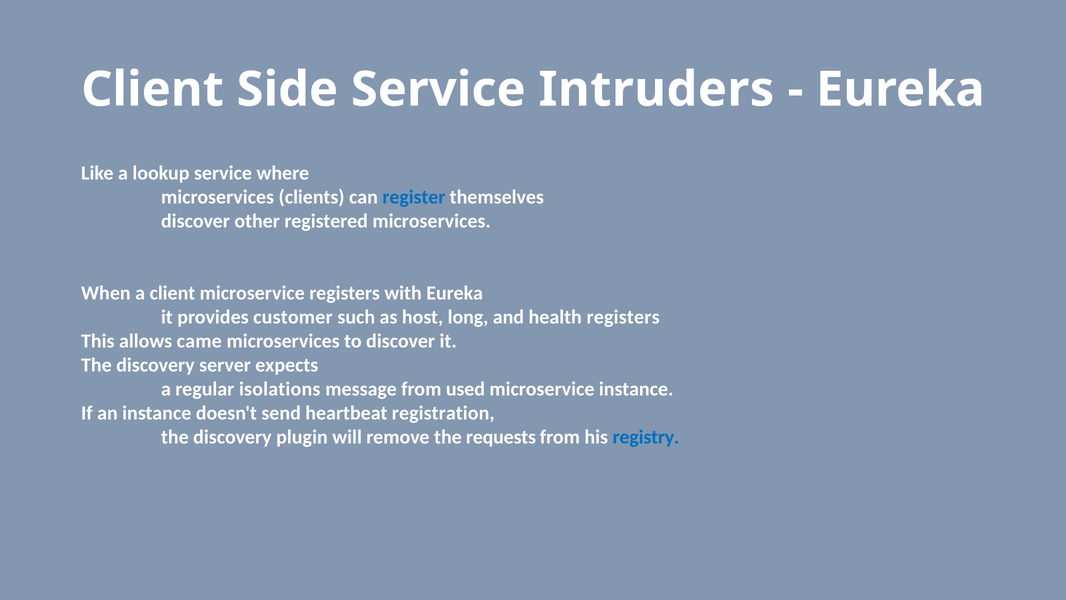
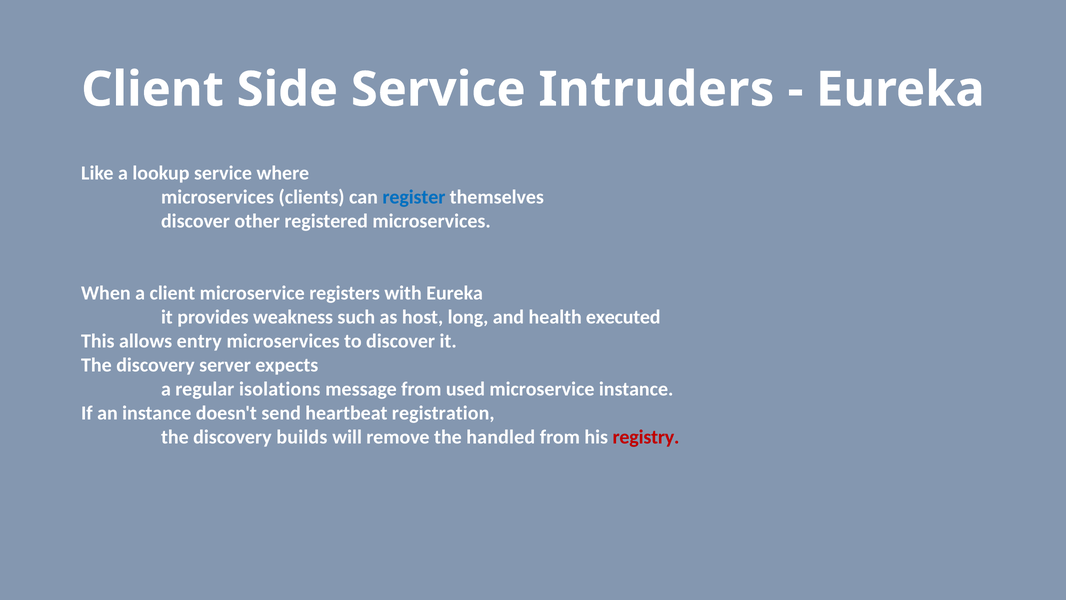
customer: customer -> weakness
health registers: registers -> executed
came: came -> entry
plugin: plugin -> builds
requests: requests -> handled
registry colour: blue -> red
